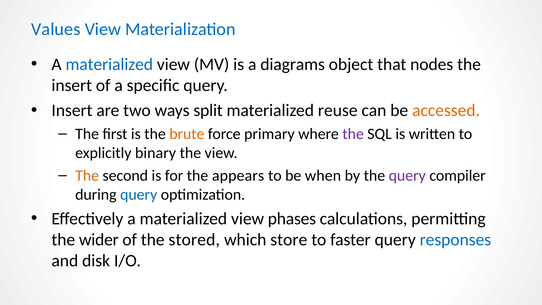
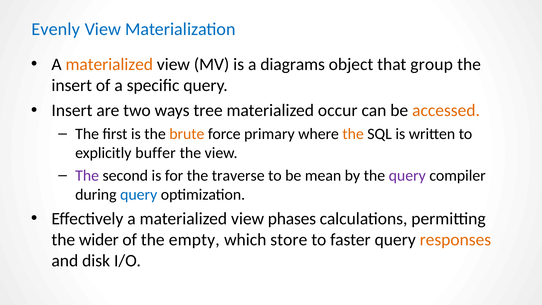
Values: Values -> Evenly
materialized at (109, 64) colour: blue -> orange
nodes: nodes -> group
split: split -> tree
reuse: reuse -> occur
the at (353, 134) colour: purple -> orange
binary: binary -> buffer
The at (87, 175) colour: orange -> purple
appears: appears -> traverse
when: when -> mean
stored: stored -> empty
responses colour: blue -> orange
